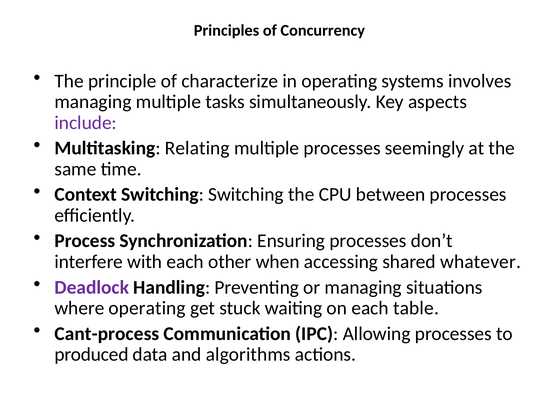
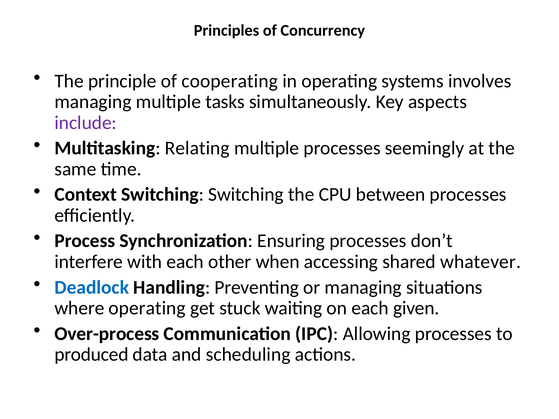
characterize: characterize -> cooperating
Deadlock colour: purple -> blue
table: table -> given
Cant-process: Cant-process -> Over-process
algorithms: algorithms -> scheduling
